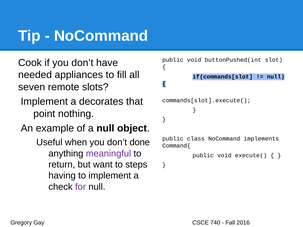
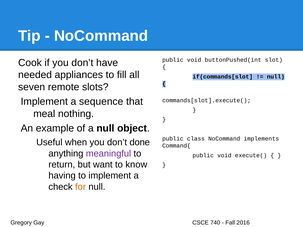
decorates: decorates -> sequence
point: point -> meal
steps: steps -> know
for colour: purple -> orange
